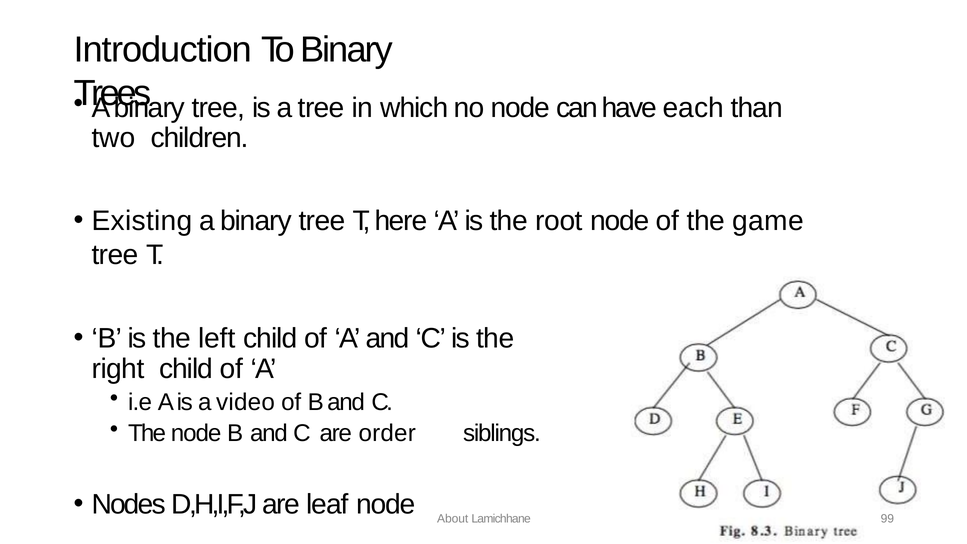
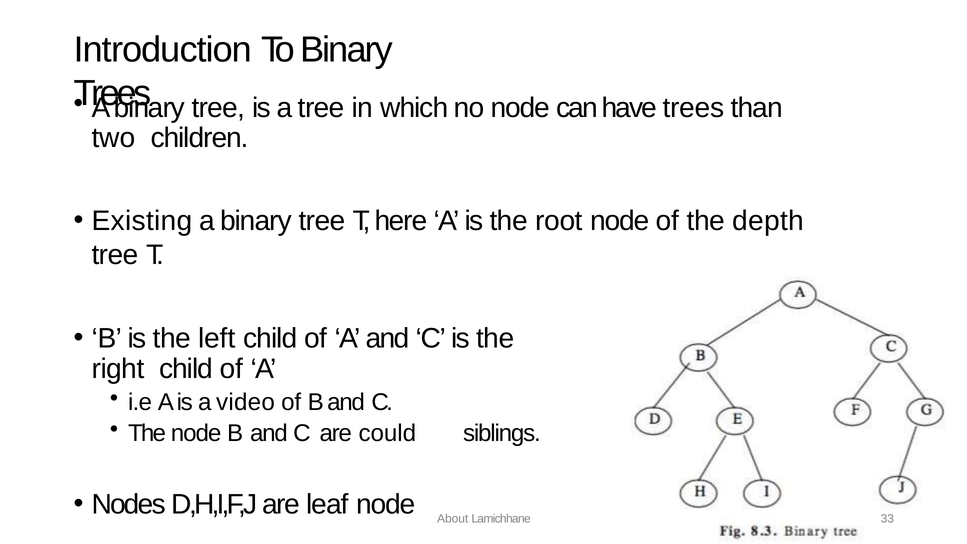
have each: each -> trees
game: game -> depth
order: order -> could
99: 99 -> 33
